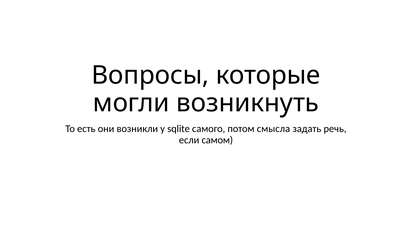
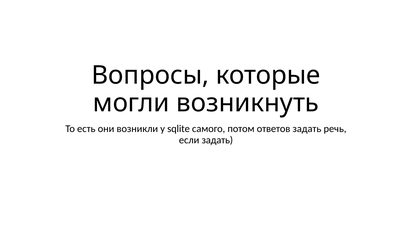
смысла: смысла -> ответов
если самом: самом -> задать
